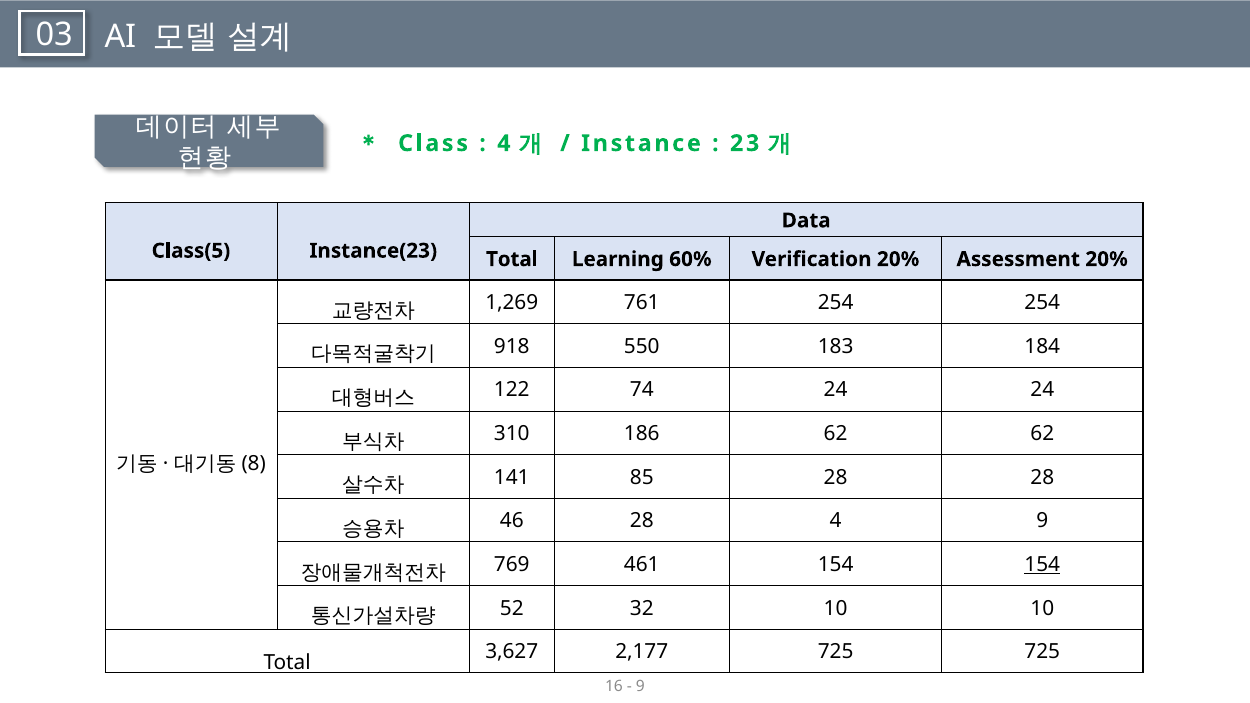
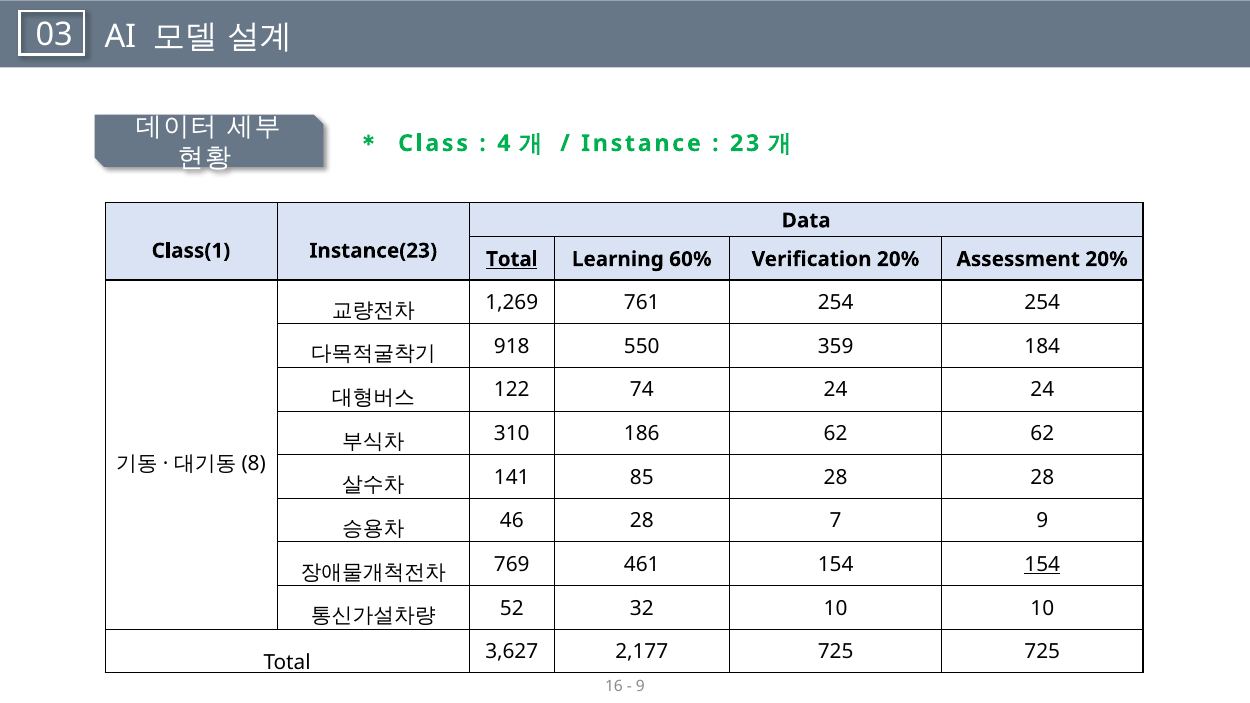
Class(5: Class(5 -> Class(1
Total at (512, 259) underline: none -> present
183: 183 -> 359
28 4: 4 -> 7
